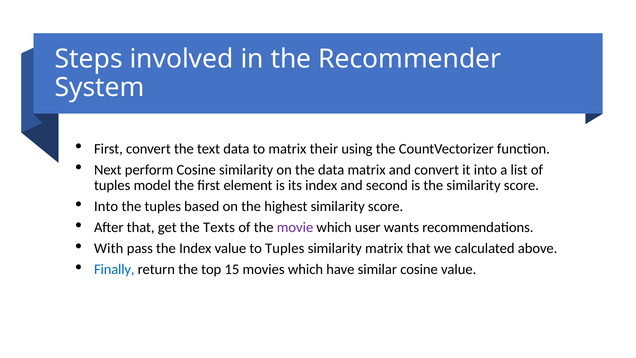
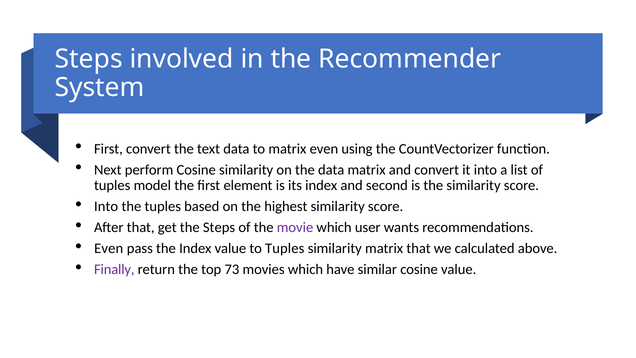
matrix their: their -> even
the Texts: Texts -> Steps
With at (109, 248): With -> Even
Finally colour: blue -> purple
15: 15 -> 73
